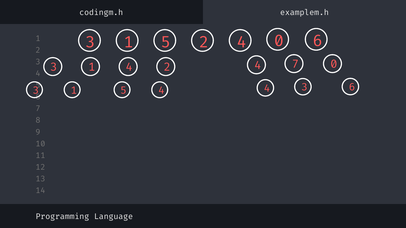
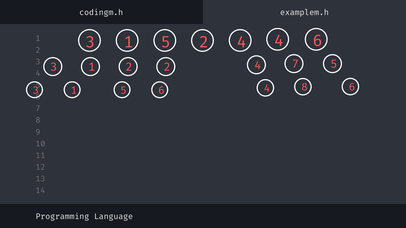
4 0: 0 -> 4
3 1 4: 4 -> 2
7 0: 0 -> 5
1 5 4: 4 -> 6
4 3: 3 -> 8
